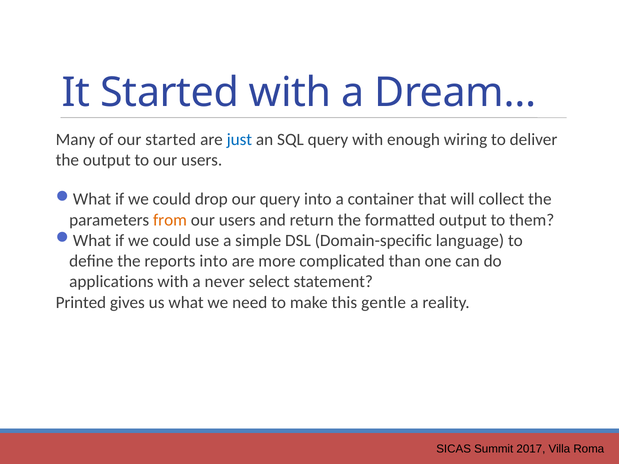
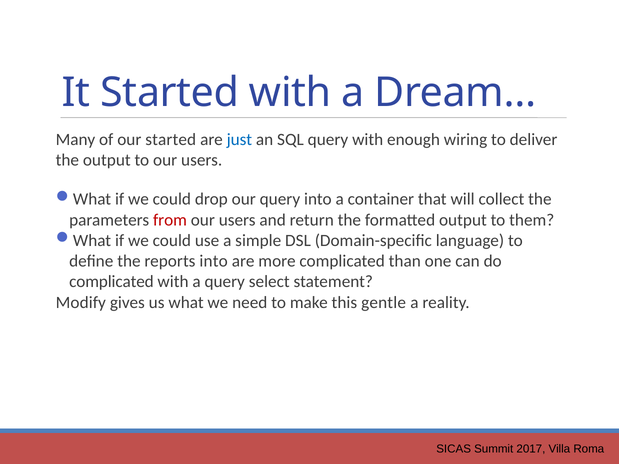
from colour: orange -> red
applications at (111, 282): applications -> complicated
a never: never -> query
Printed: Printed -> Modify
